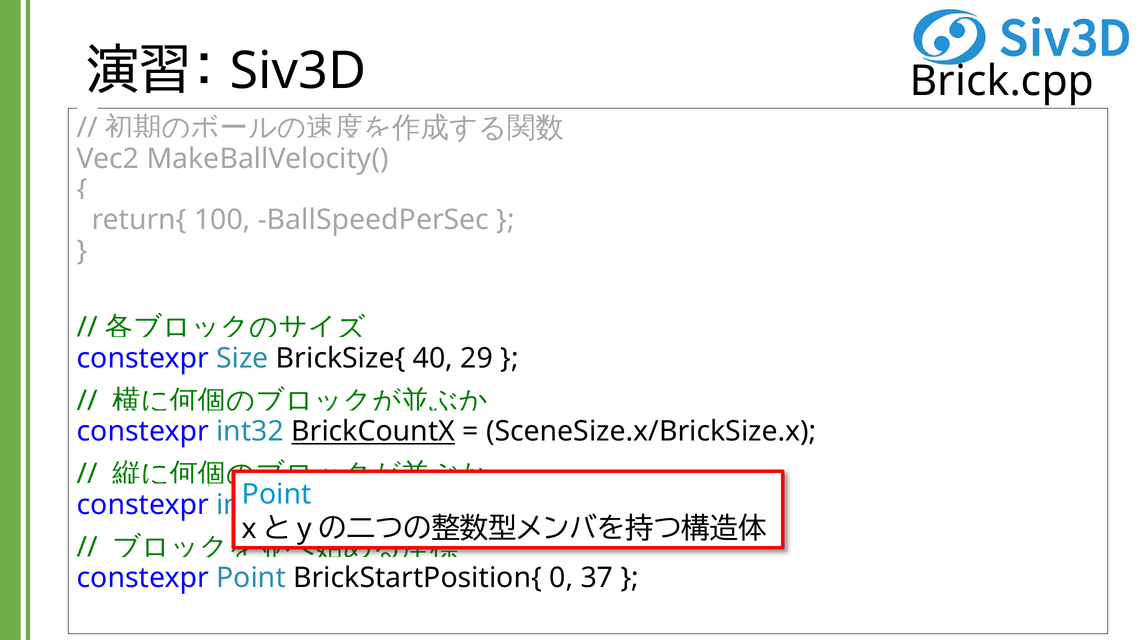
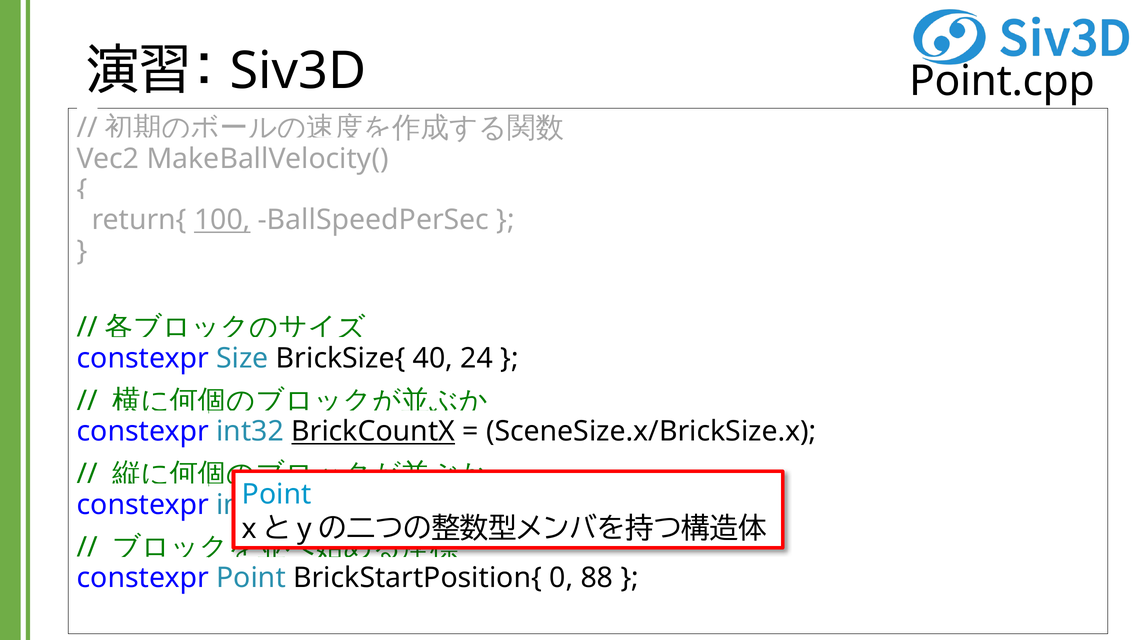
Brick.cpp: Brick.cpp -> Point.cpp
100 underline: none -> present
29: 29 -> 24
37: 37 -> 88
